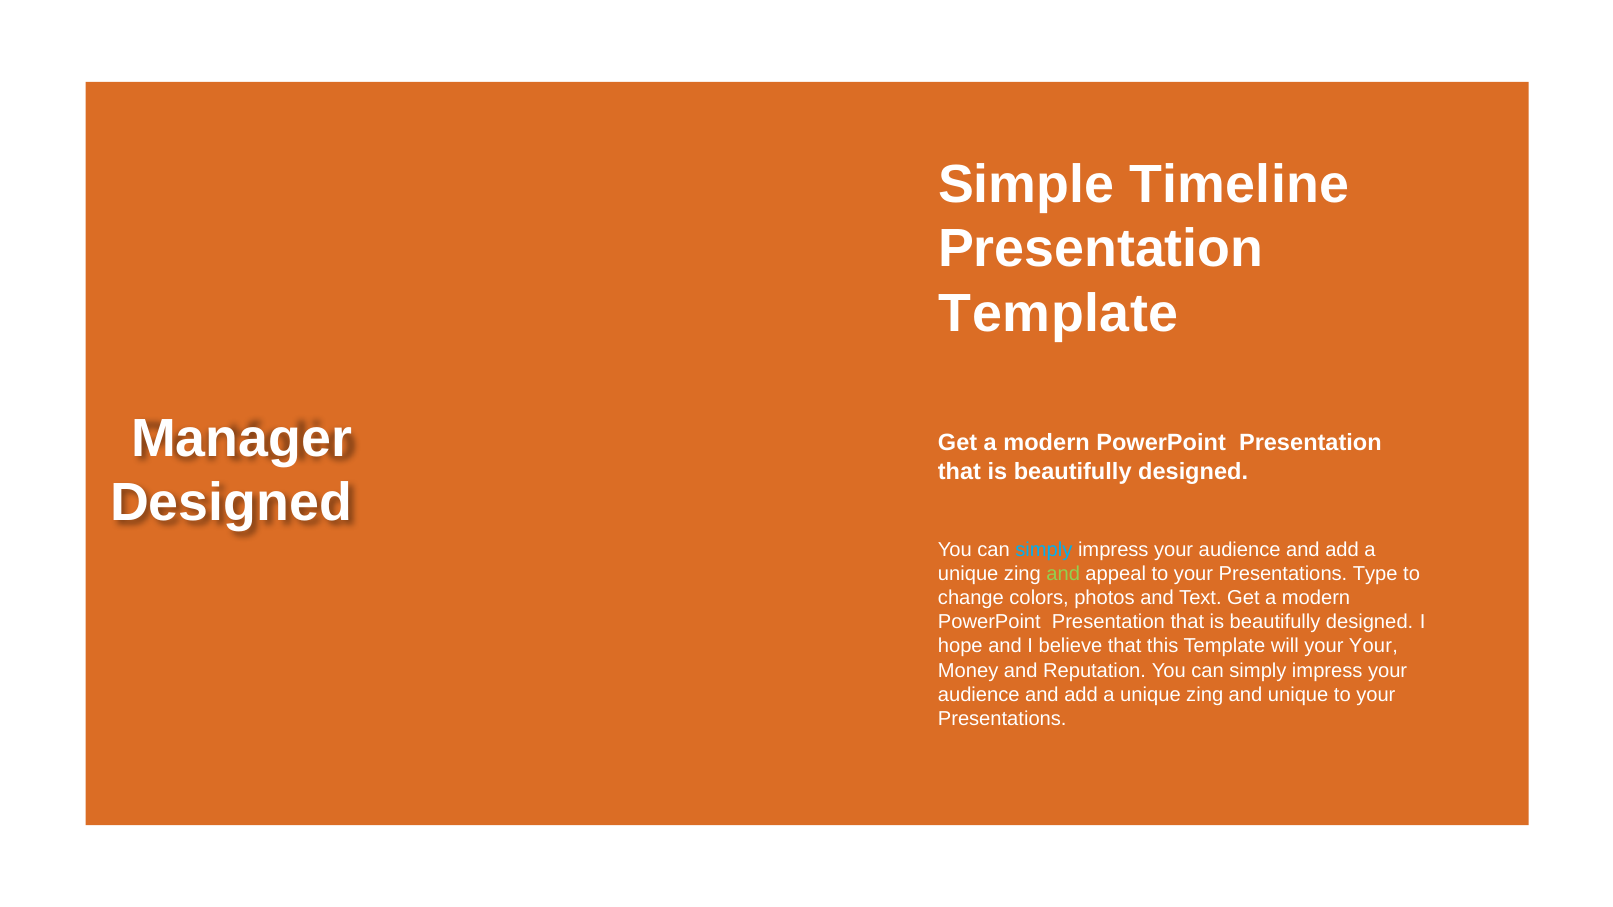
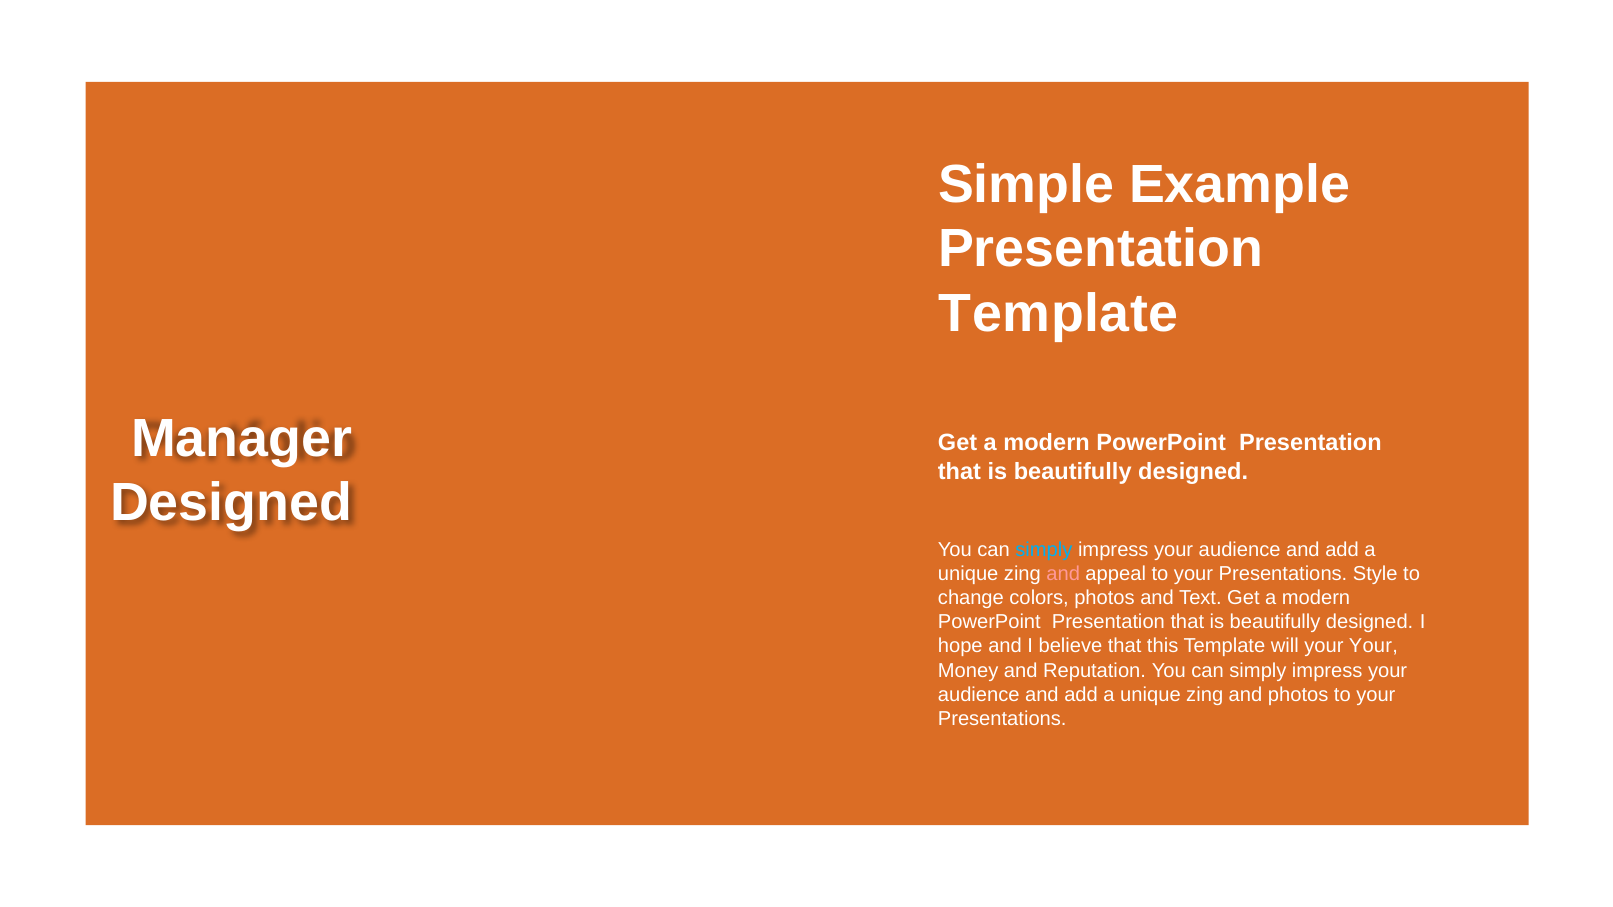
Timeline: Timeline -> Example
and at (1063, 574) colour: light green -> pink
Type: Type -> Style
and unique: unique -> photos
